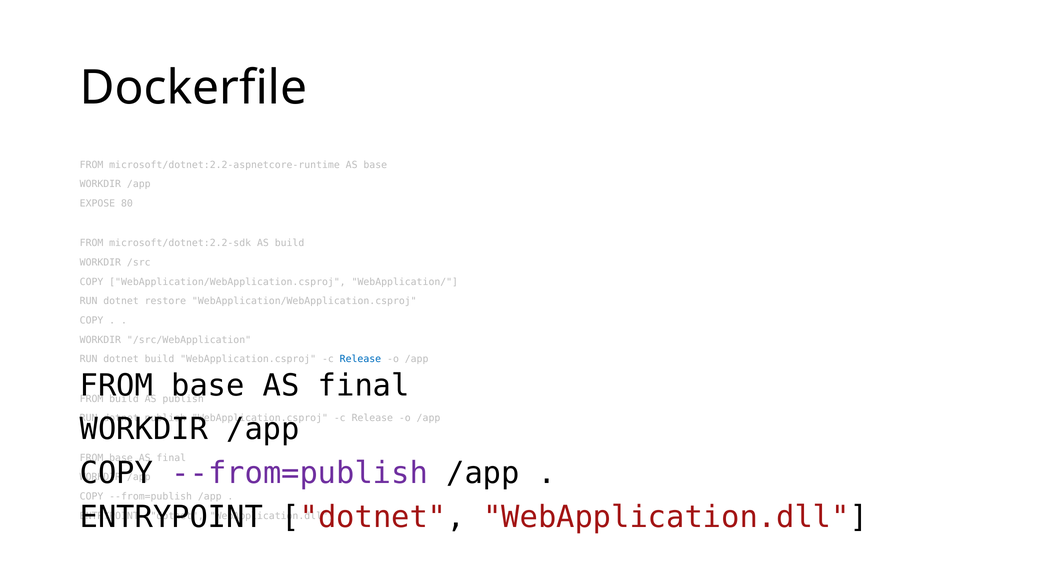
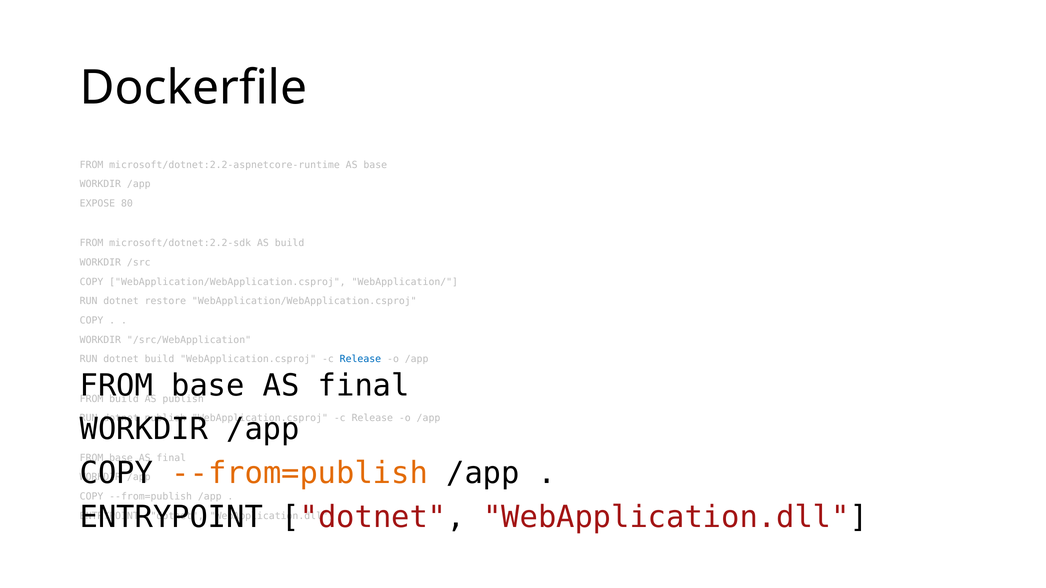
--from=publish at (300, 474) colour: purple -> orange
